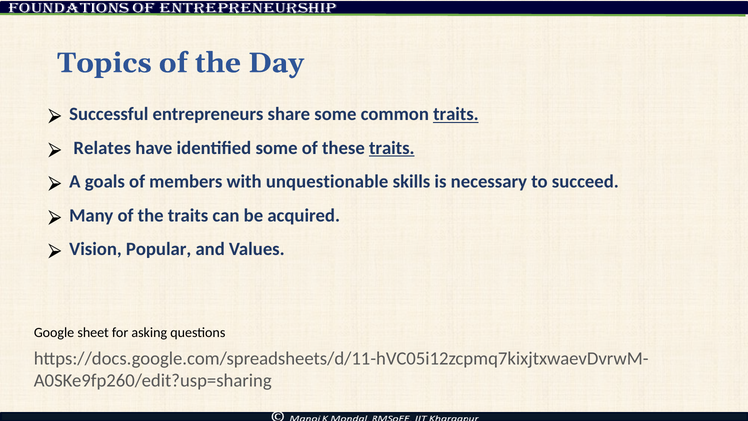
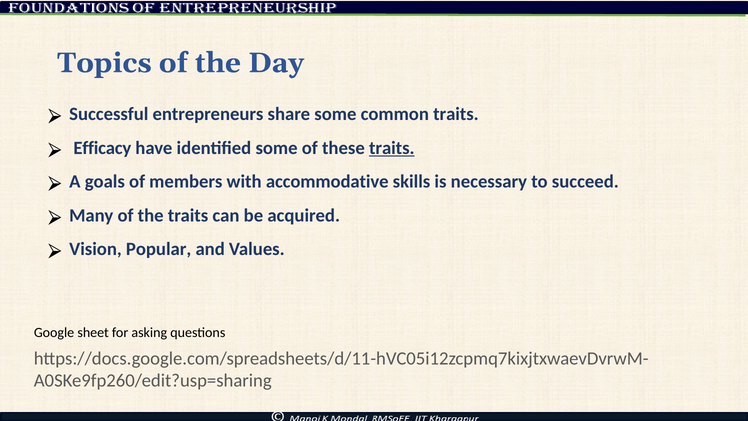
traits at (456, 114) underline: present -> none
Relates: Relates -> Efficacy
unquestionable: unquestionable -> accommodative
